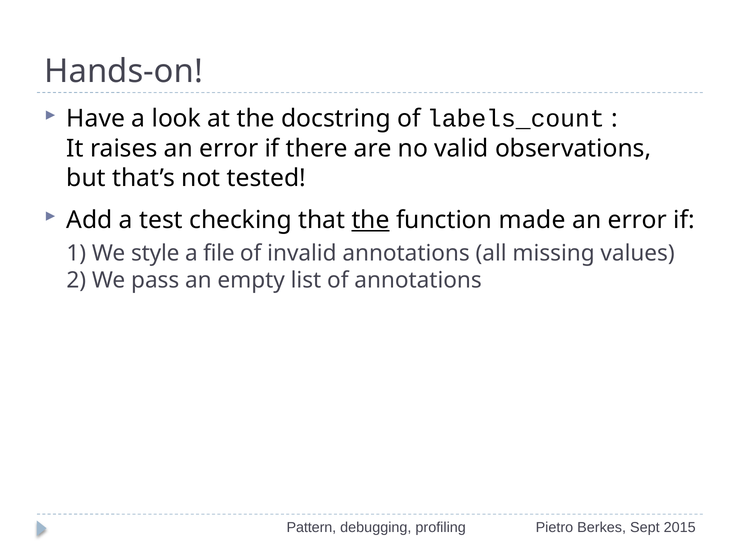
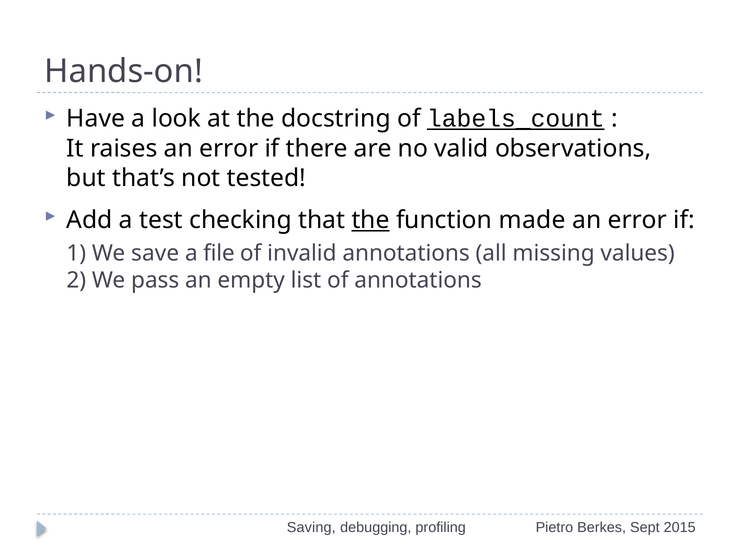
labels_count underline: none -> present
style: style -> save
Pattern: Pattern -> Saving
